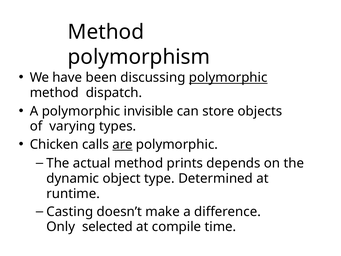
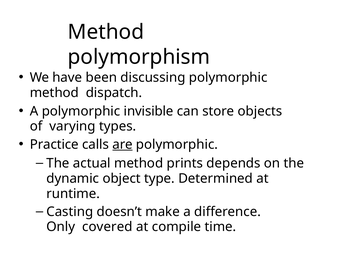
polymorphic at (228, 78) underline: present -> none
Chicken: Chicken -> Practice
selected: selected -> covered
